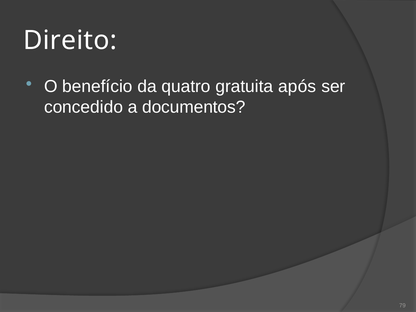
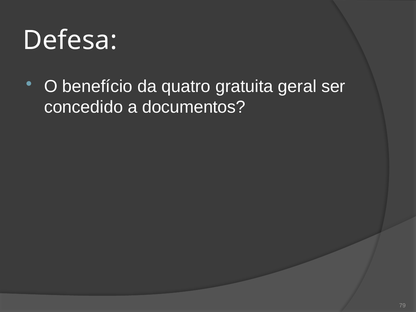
Direito: Direito -> Defesa
após: após -> geral
